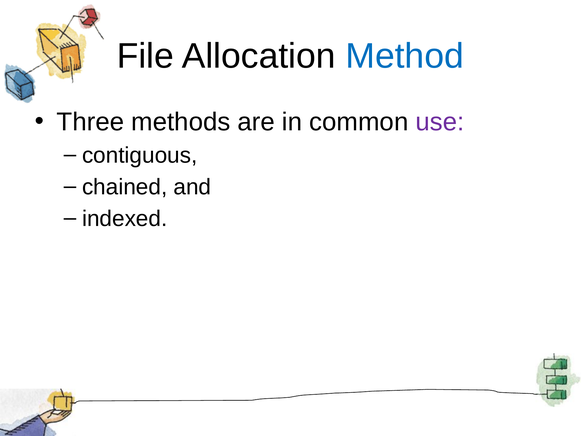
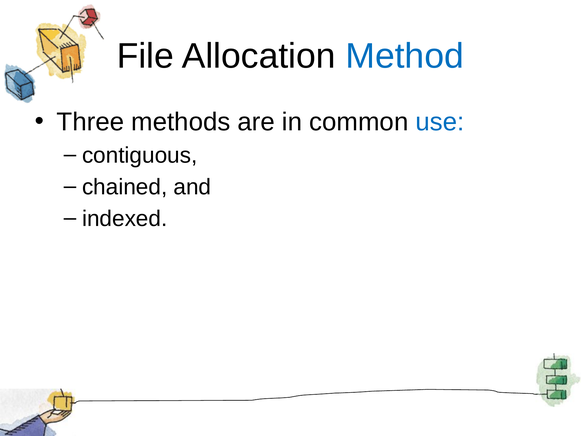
use colour: purple -> blue
